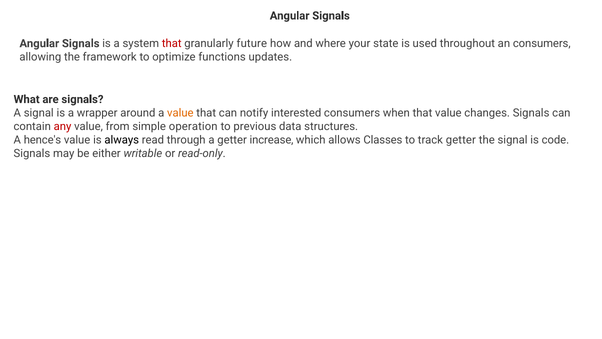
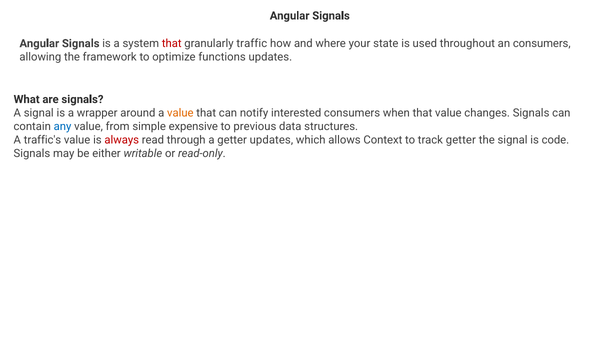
future: future -> traffic
any colour: red -> blue
operation: operation -> expensive
hence's: hence's -> traffic's
always colour: black -> red
getter increase: increase -> updates
Classes: Classes -> Context
